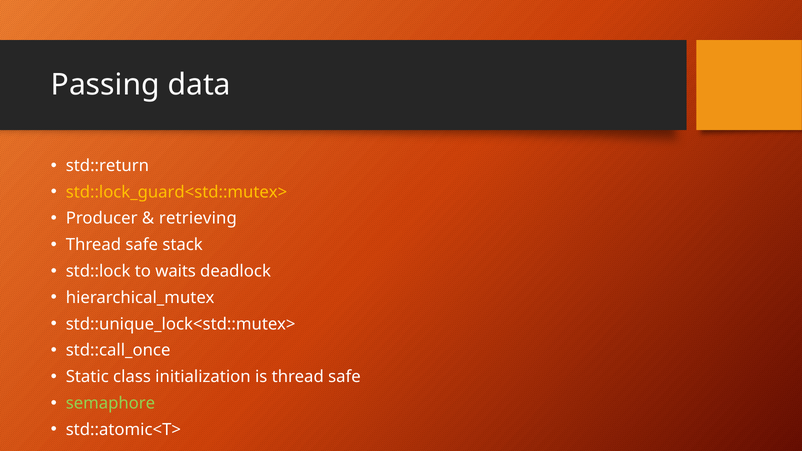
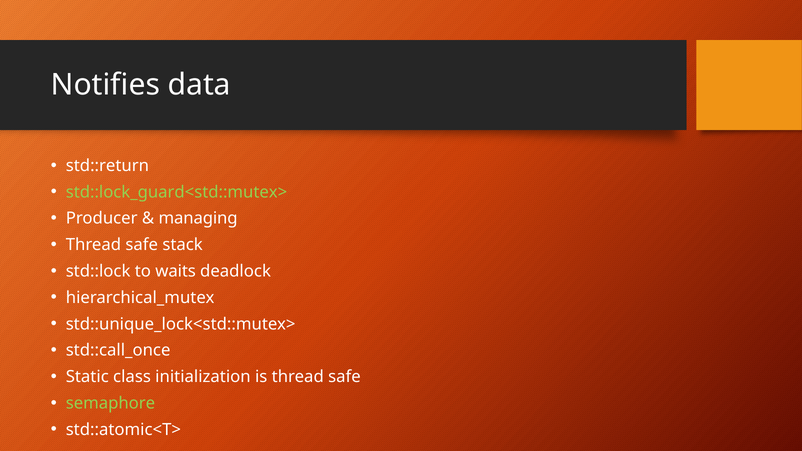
Passing: Passing -> Notifies
std::lock_guard<std::mutex> colour: yellow -> light green
retrieving: retrieving -> managing
